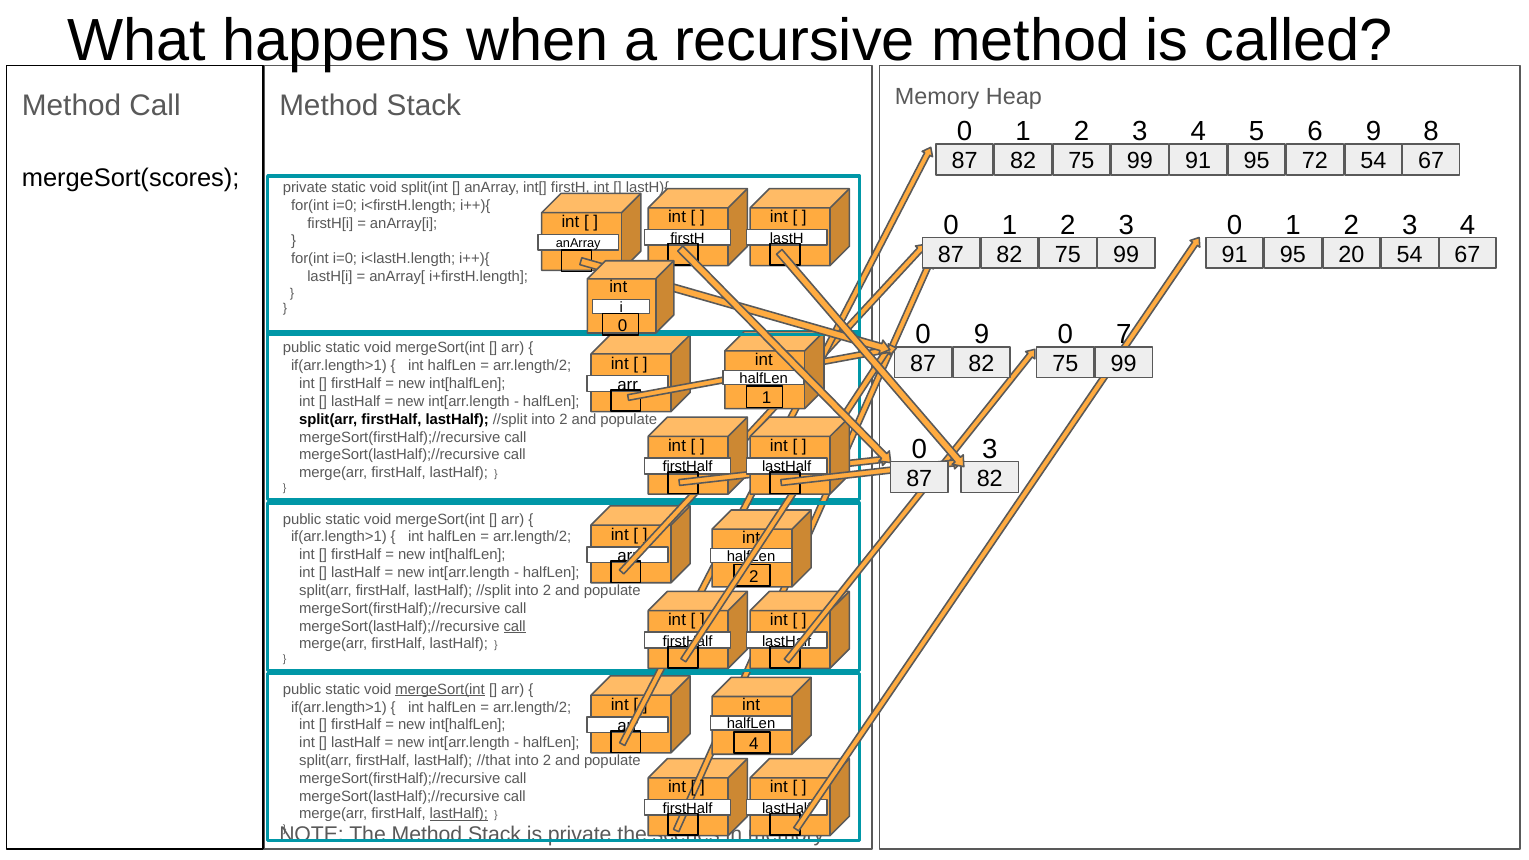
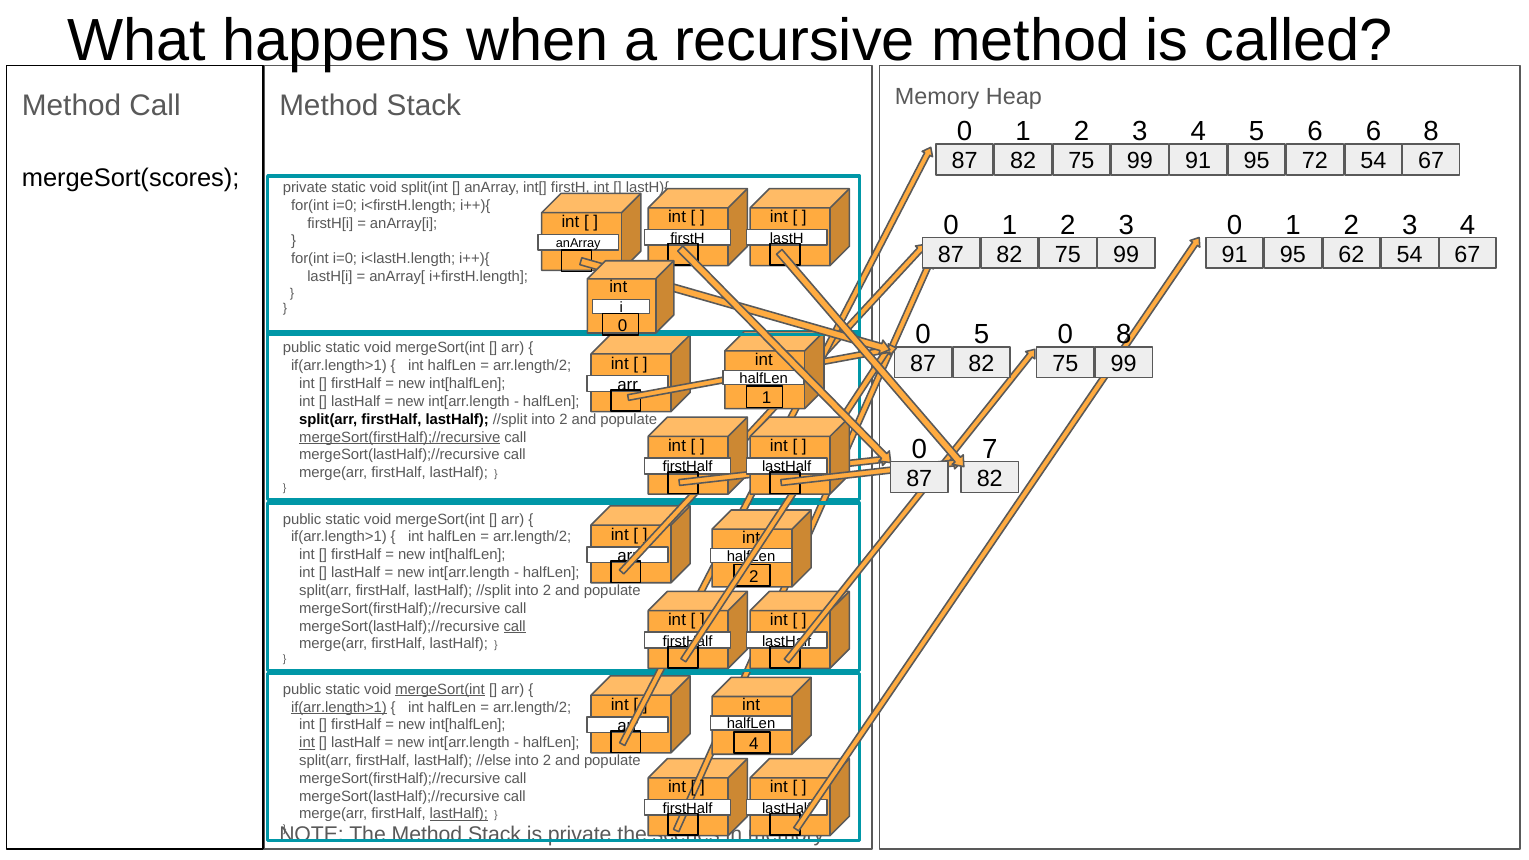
6 9: 9 -> 6
20: 20 -> 62
9 at (981, 335): 9 -> 5
0 7: 7 -> 8
mergeSort(firstHalf);//recursive at (400, 437) underline: none -> present
3 at (990, 449): 3 -> 7
if(arr.length>1 at (339, 707) underline: none -> present
int at (307, 743) underline: none -> present
//that: //that -> //else
